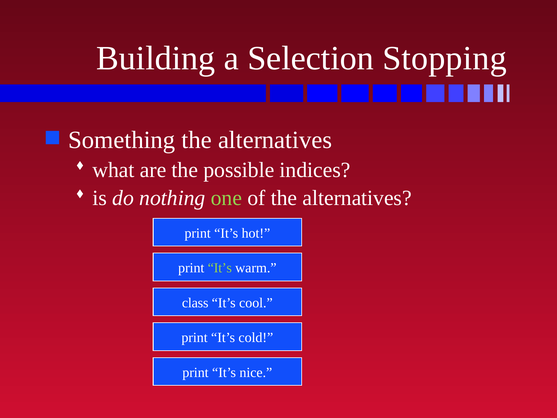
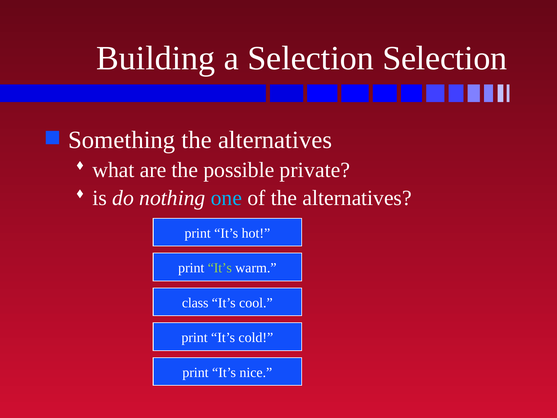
Selection Stopping: Stopping -> Selection
indices: indices -> private
one colour: light green -> light blue
